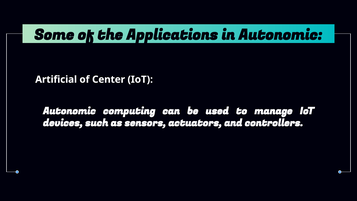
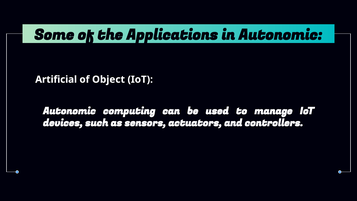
Center: Center -> Object
